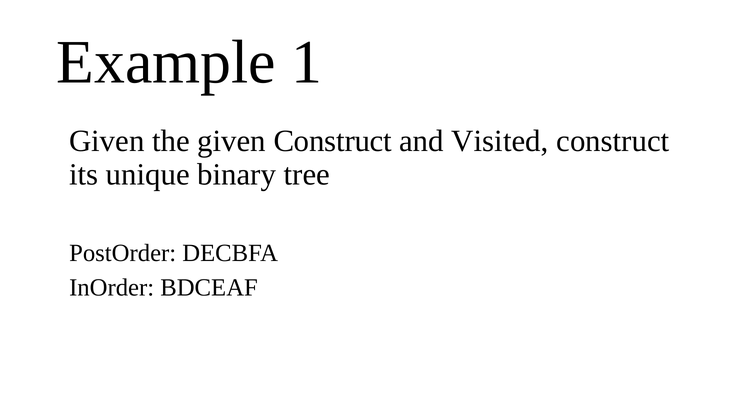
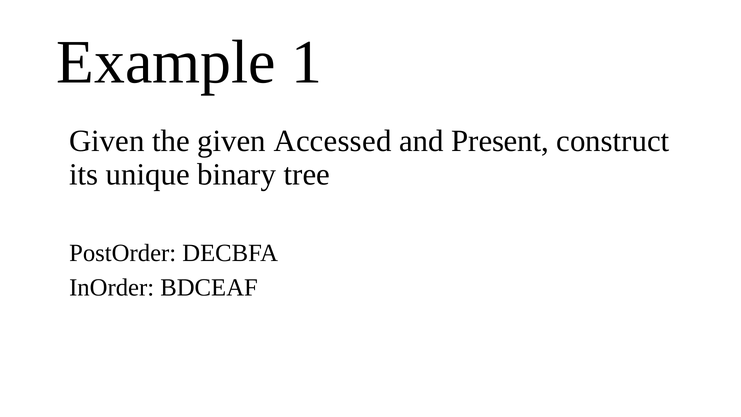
given Construct: Construct -> Accessed
Visited: Visited -> Present
